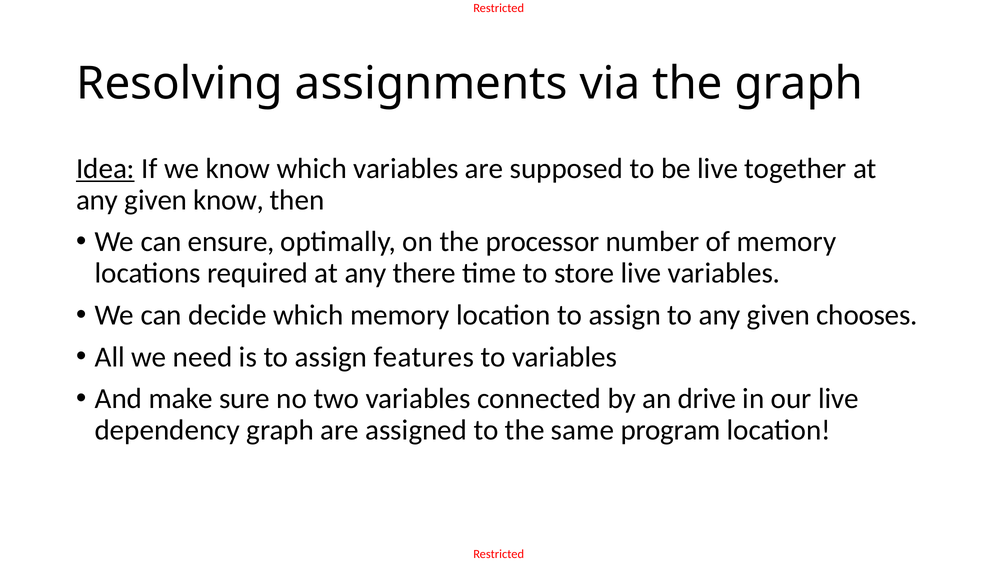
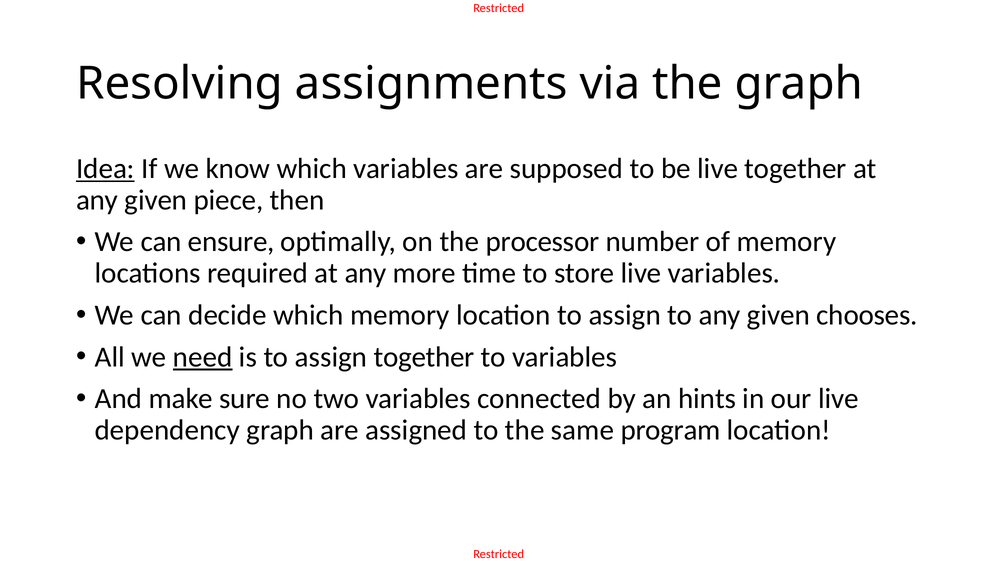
given know: know -> piece
there: there -> more
need underline: none -> present
assign features: features -> together
drive: drive -> hints
